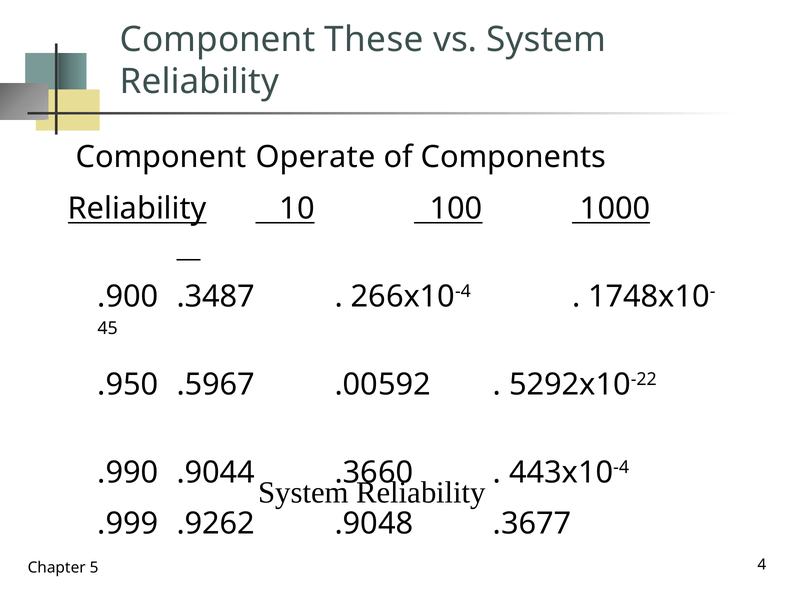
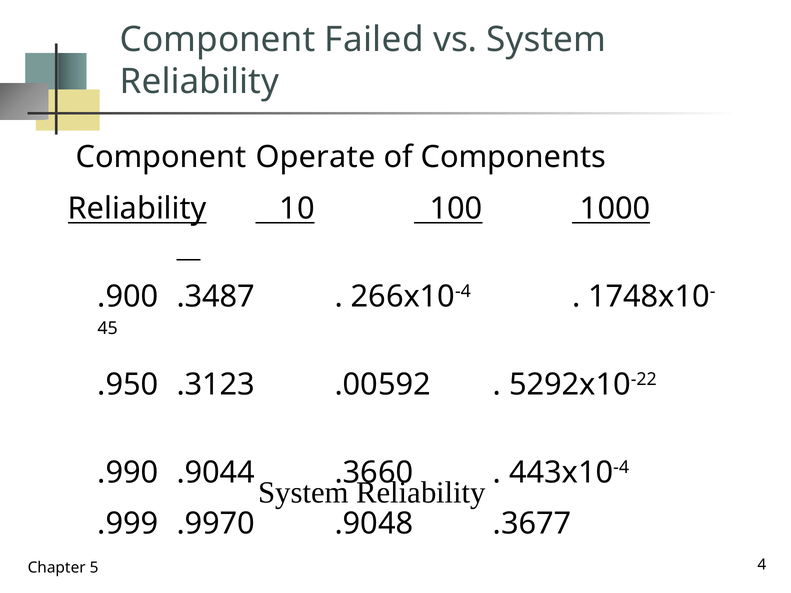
These: These -> Failed
.5967: .5967 -> .3123
.9262: .9262 -> .9970
